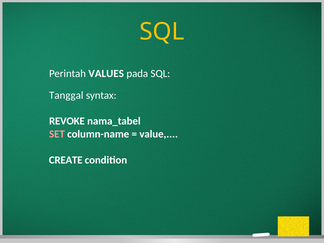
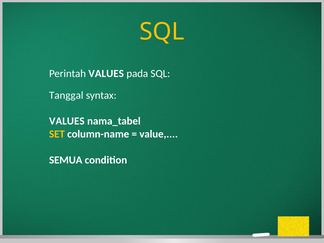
REVOKE at (67, 121): REVOKE -> VALUES
SET colour: pink -> yellow
CREATE: CREATE -> SEMUA
